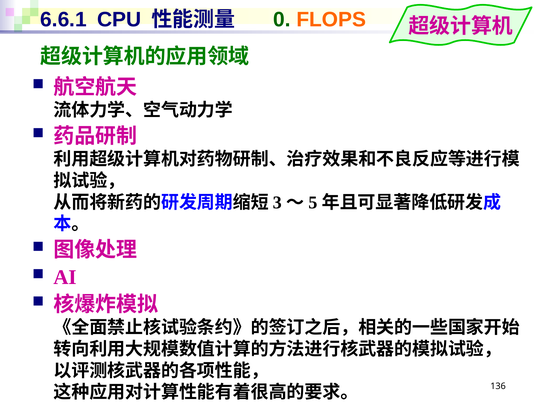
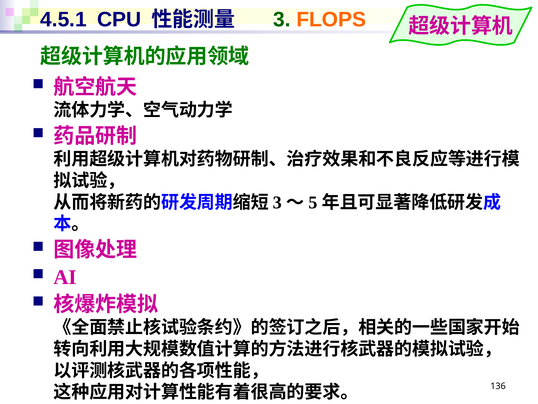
6.6.1: 6.6.1 -> 4.5.1
0: 0 -> 3
